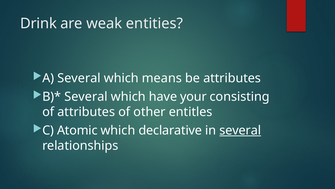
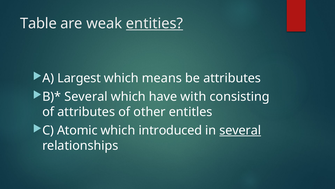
Drink: Drink -> Table
entities underline: none -> present
A Several: Several -> Largest
your: your -> with
declarative: declarative -> introduced
